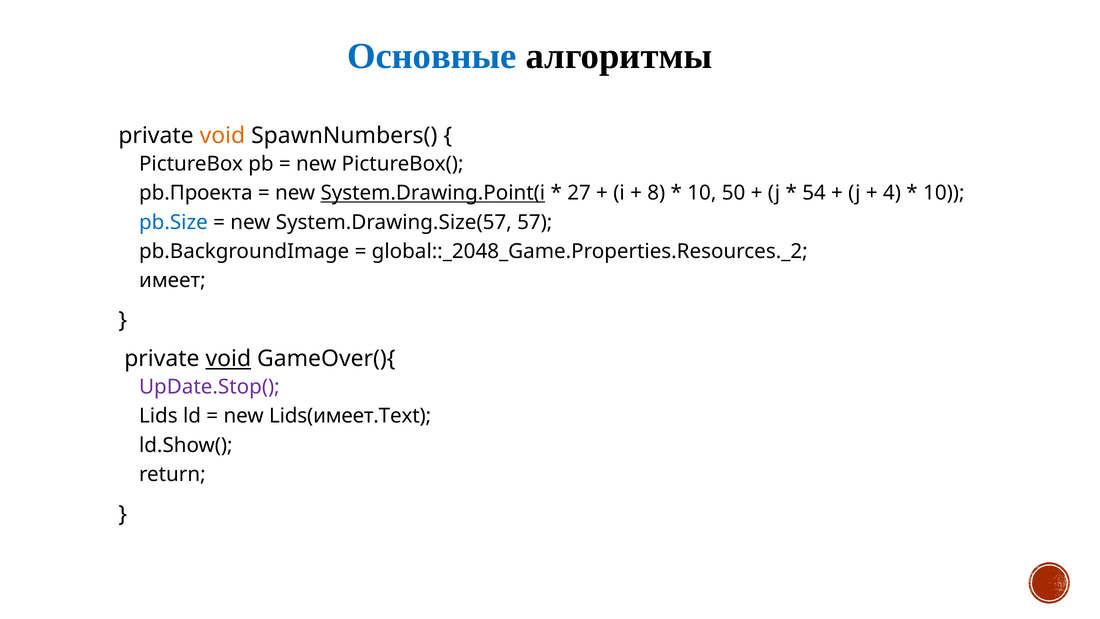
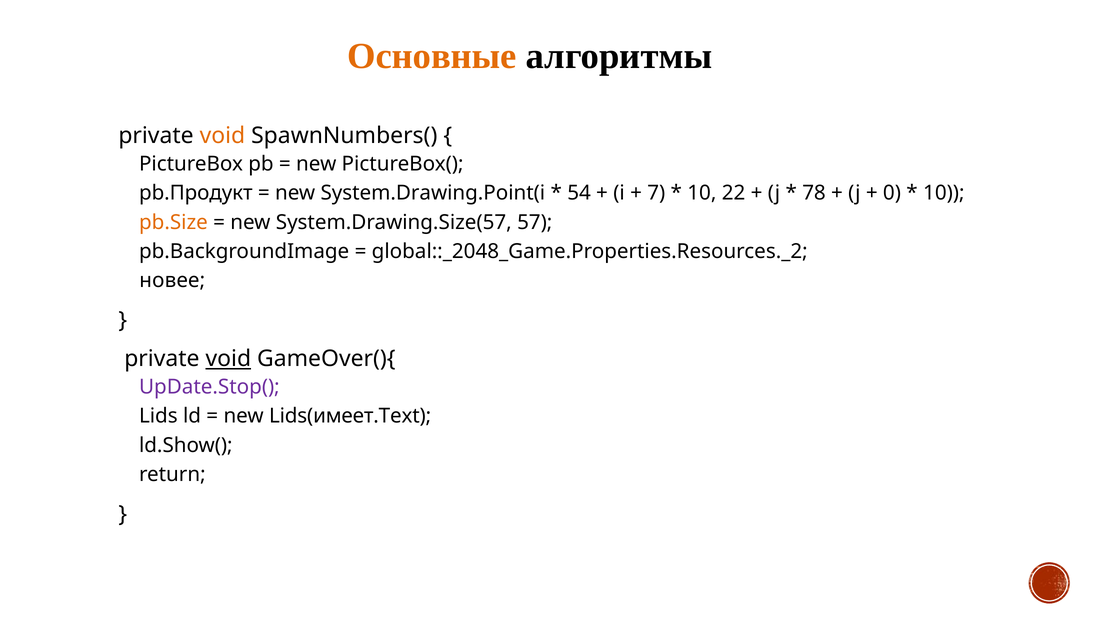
Основные colour: blue -> orange
pb.Проекта: pb.Проекта -> pb.Продукт
System.Drawing.Point(i underline: present -> none
27: 27 -> 54
8: 8 -> 7
50: 50 -> 22
54: 54 -> 78
4: 4 -> 0
pb.Size colour: blue -> orange
имеет: имеет -> новее
